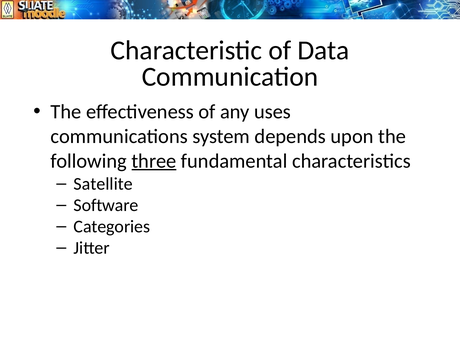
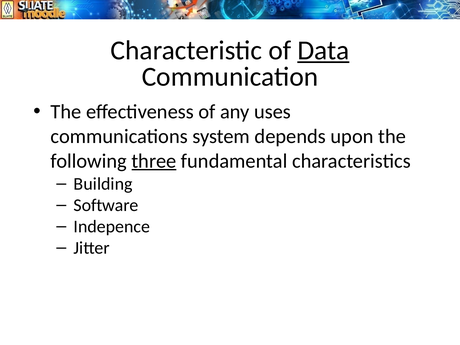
Data underline: none -> present
Satellite: Satellite -> Building
Categories: Categories -> Indepence
